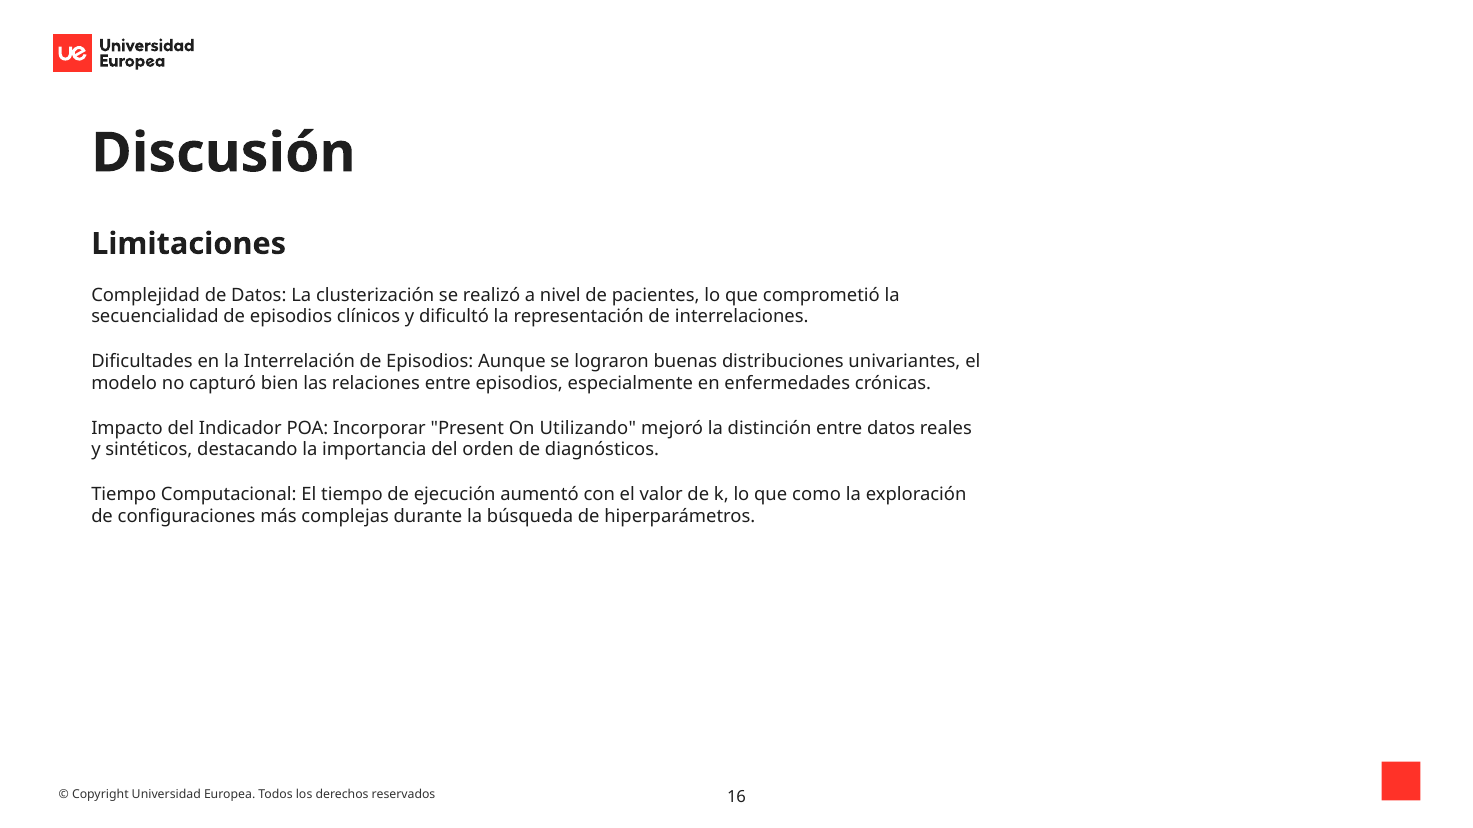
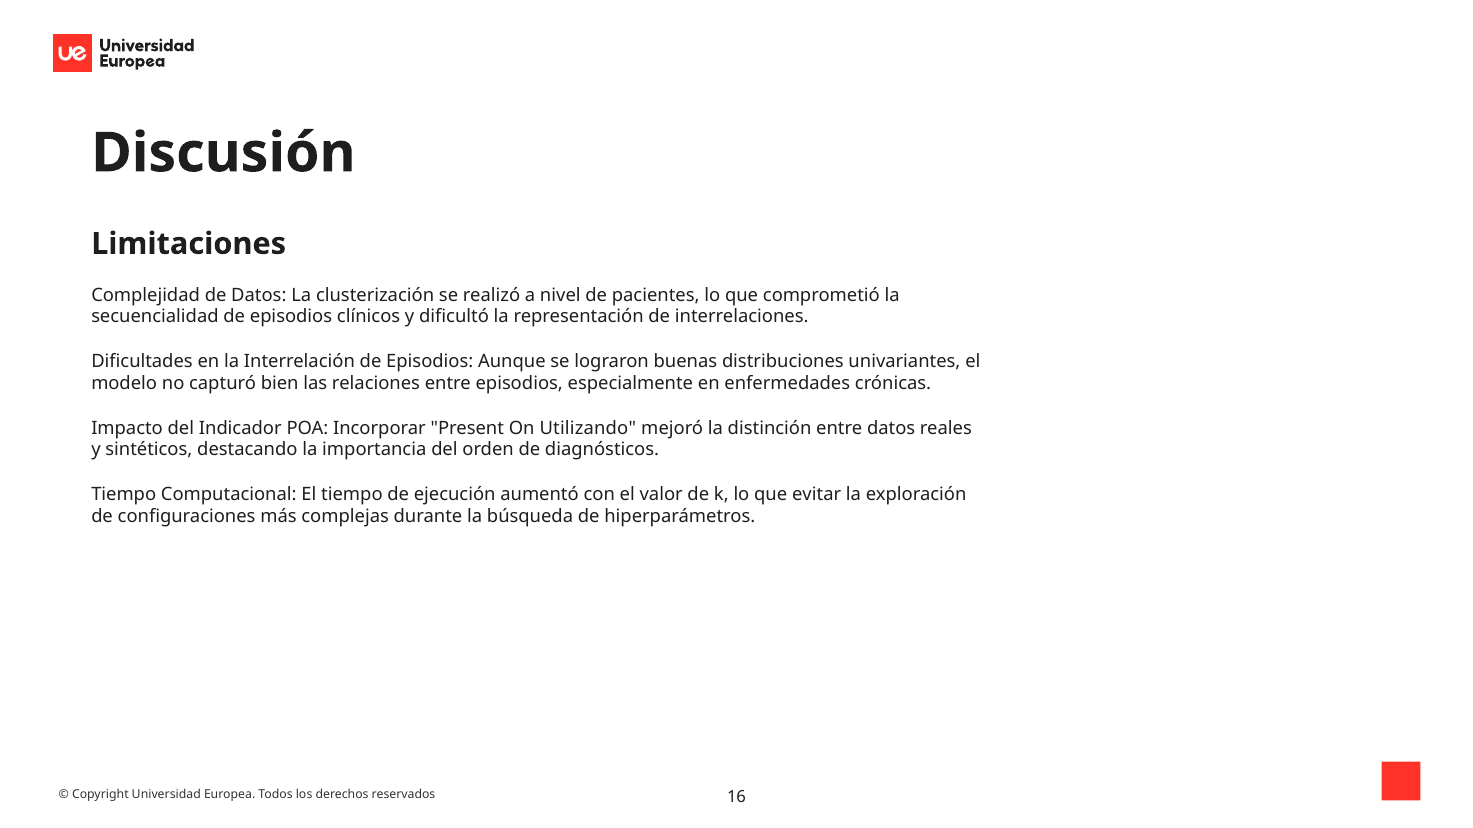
como: como -> evitar
